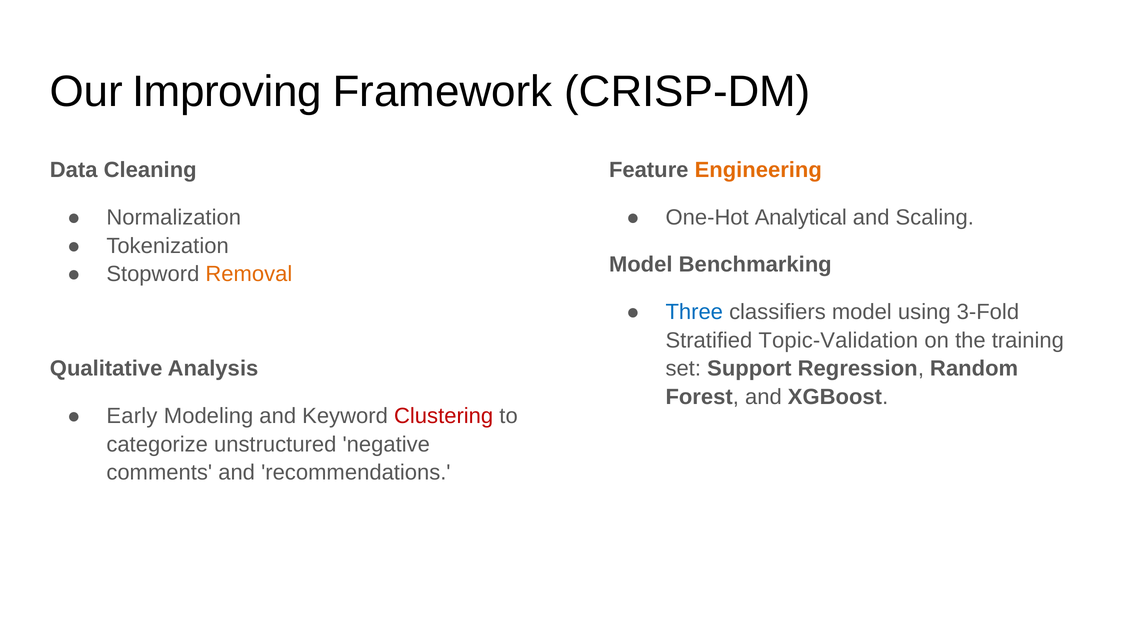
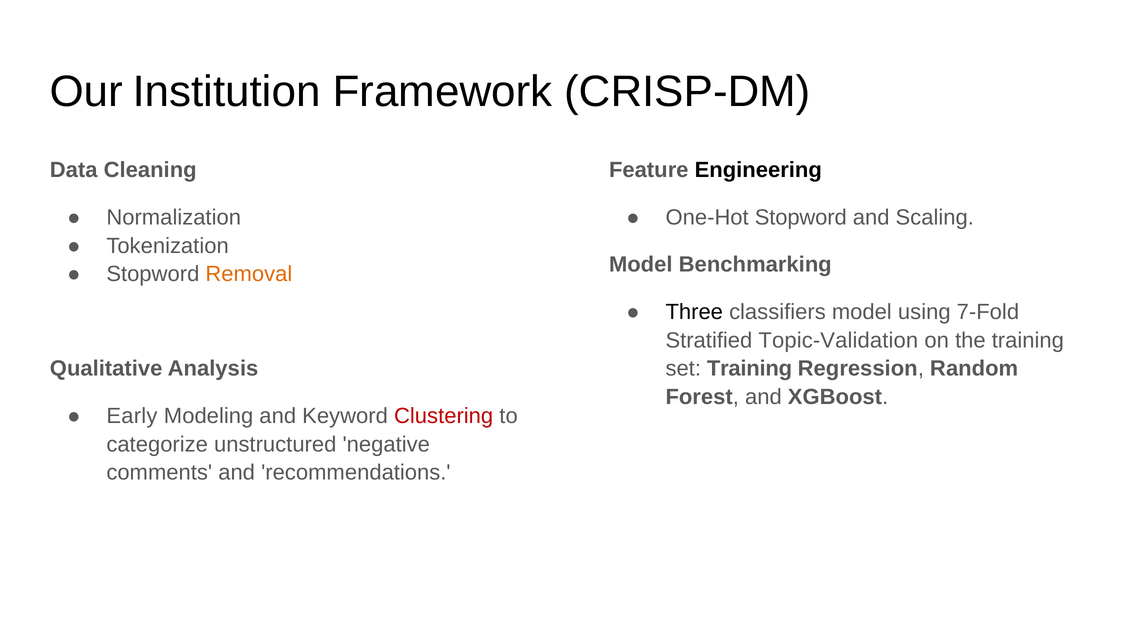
Improving: Improving -> Institution
Engineering colour: orange -> black
One-Hot Analytical: Analytical -> Stopword
Three colour: blue -> black
3-Fold: 3-Fold -> 7-Fold
set Support: Support -> Training
